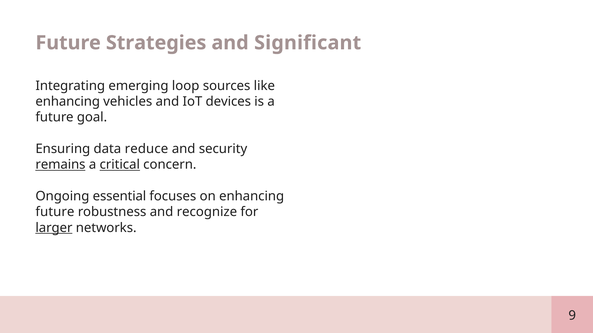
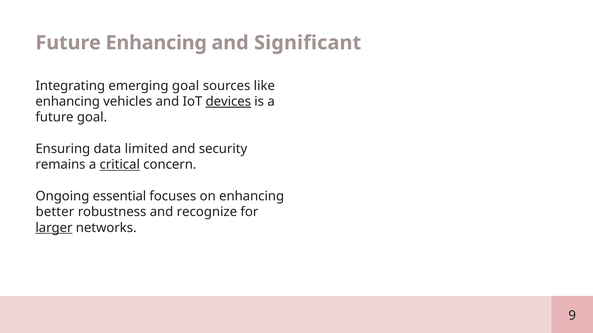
Future Strategies: Strategies -> Enhancing
emerging loop: loop -> goal
devices underline: none -> present
reduce: reduce -> limited
remains underline: present -> none
future at (55, 212): future -> better
